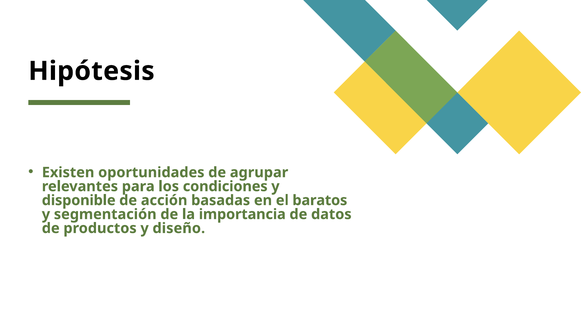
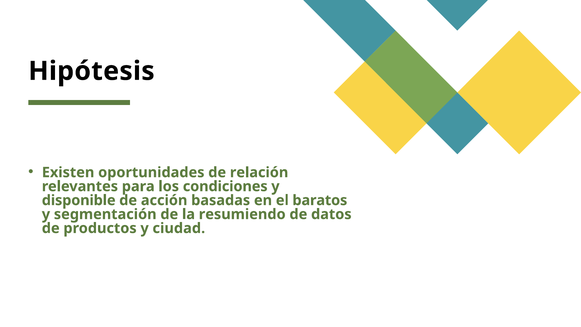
agrupar: agrupar -> relación
importancia: importancia -> resumiendo
diseño: diseño -> ciudad
